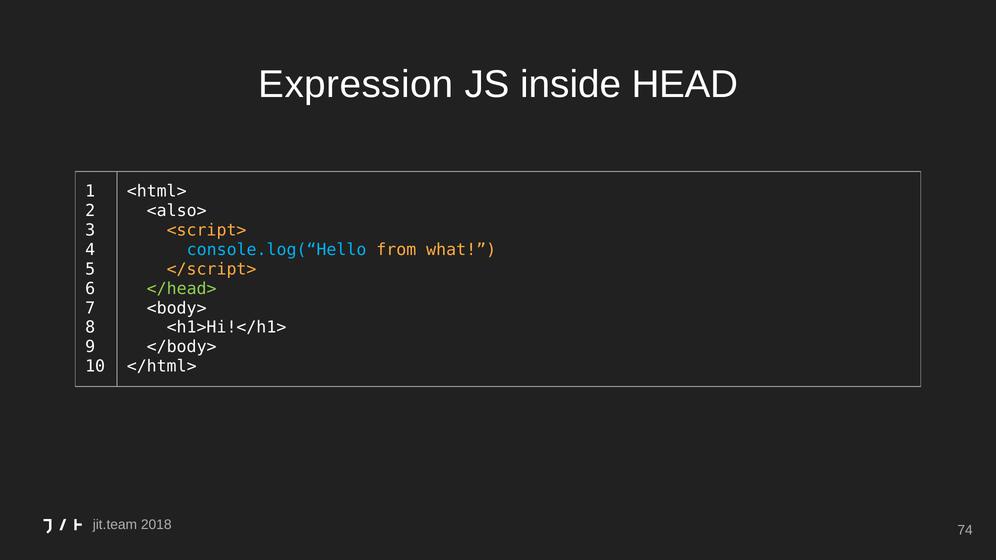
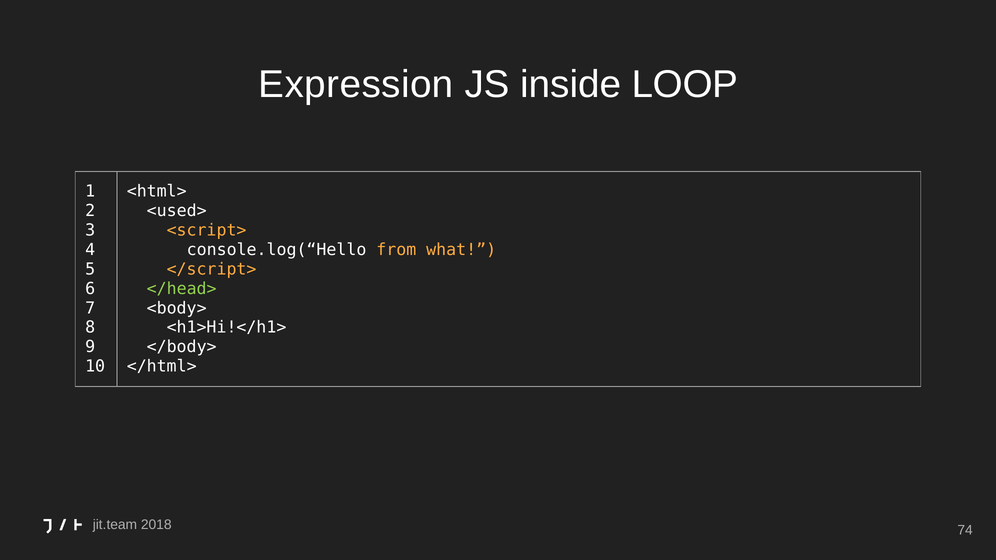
HEAD: HEAD -> LOOP
<also>: <also> -> <used>
console.log(“Hello colour: light blue -> white
